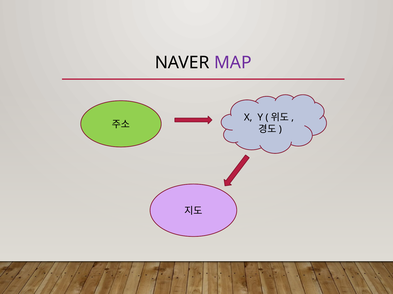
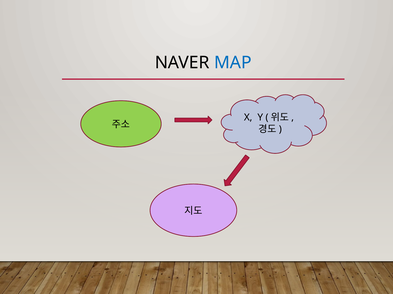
MAP colour: purple -> blue
